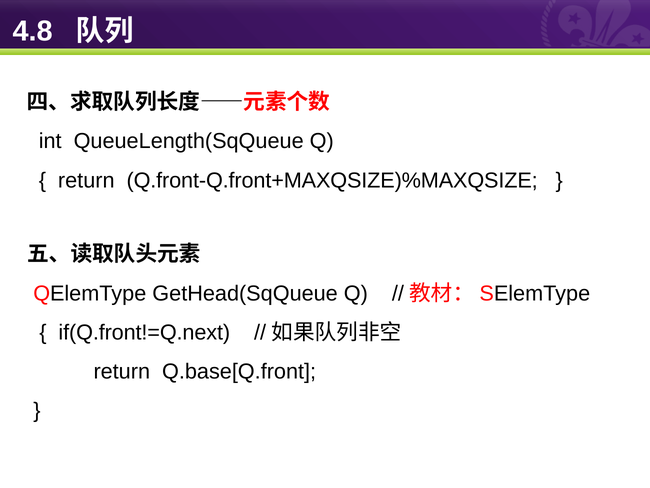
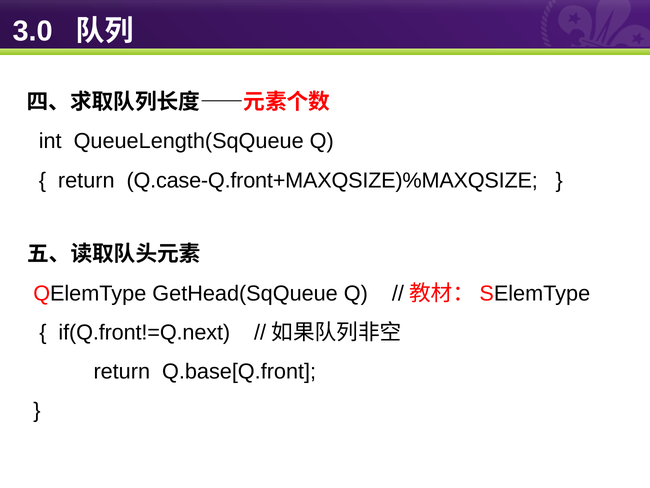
4.8: 4.8 -> 3.0
Q.front-Q.front+MAXQSIZE)%MAXQSIZE: Q.front-Q.front+MAXQSIZE)%MAXQSIZE -> Q.case-Q.front+MAXQSIZE)%MAXQSIZE
